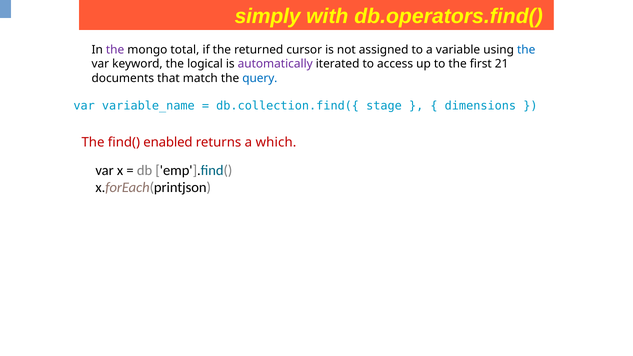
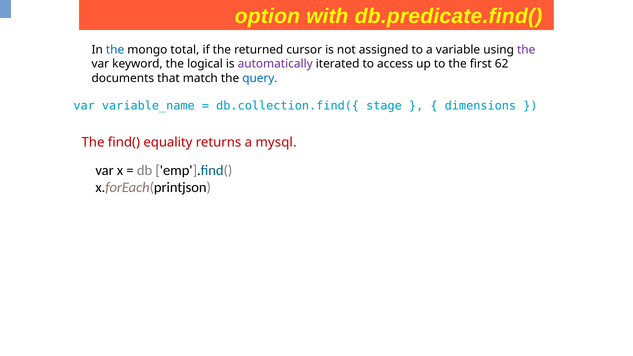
simply: simply -> option
db.operators.find(: db.operators.find( -> db.predicate.find(
the at (115, 50) colour: purple -> blue
the at (526, 50) colour: blue -> purple
21: 21 -> 62
enabled: enabled -> equality
which: which -> mysql
